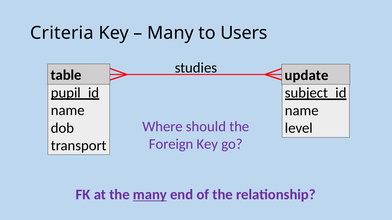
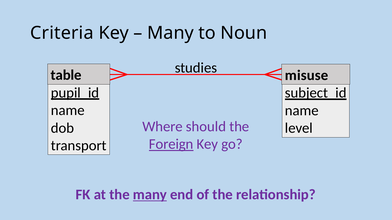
Users: Users -> Noun
update: update -> misuse
Foreign underline: none -> present
